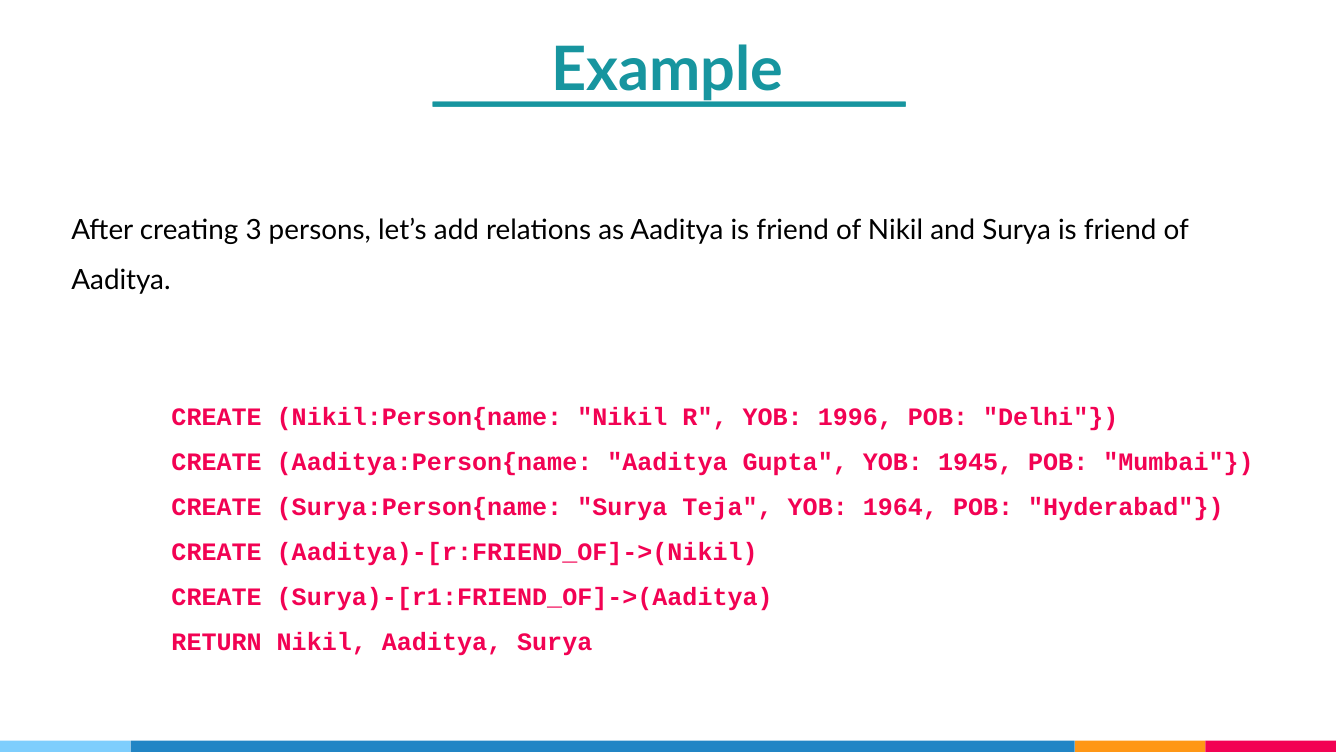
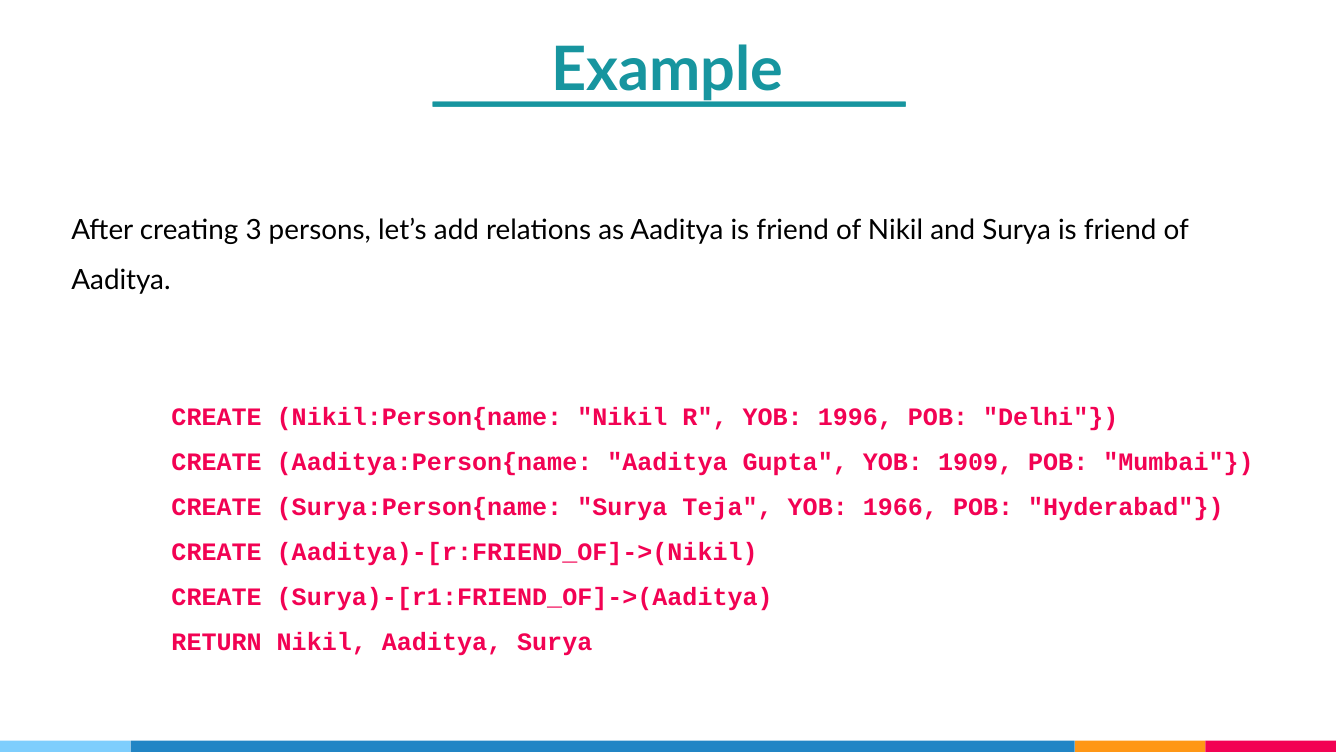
1945: 1945 -> 1909
1964: 1964 -> 1966
